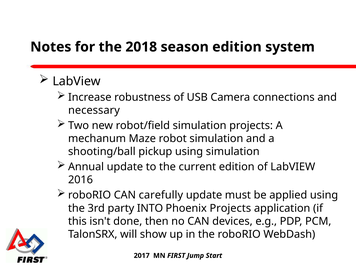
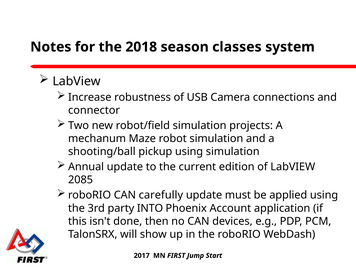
season edition: edition -> classes
necessary: necessary -> connector
2016: 2016 -> 2085
Phoenix Projects: Projects -> Account
